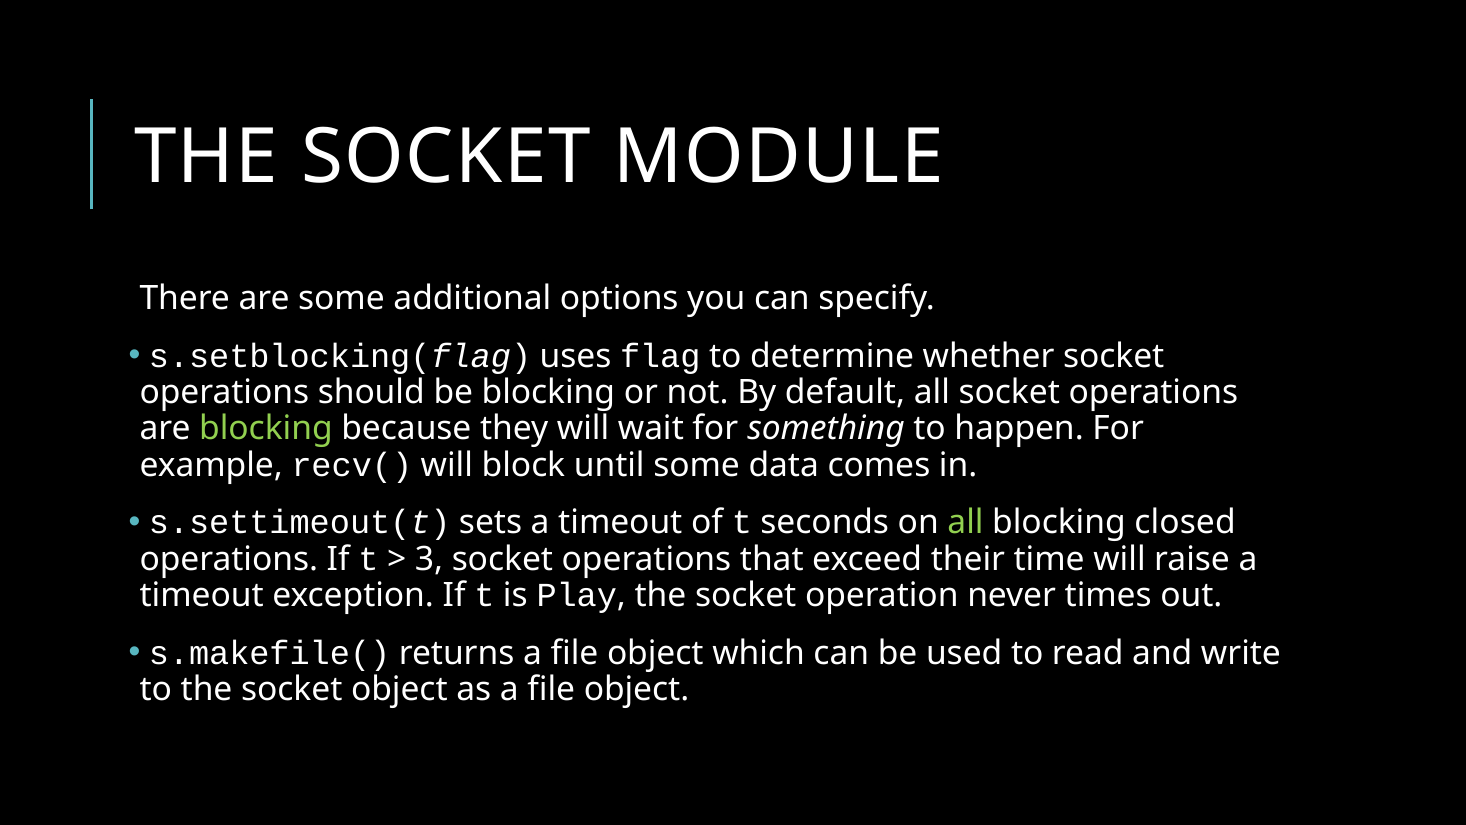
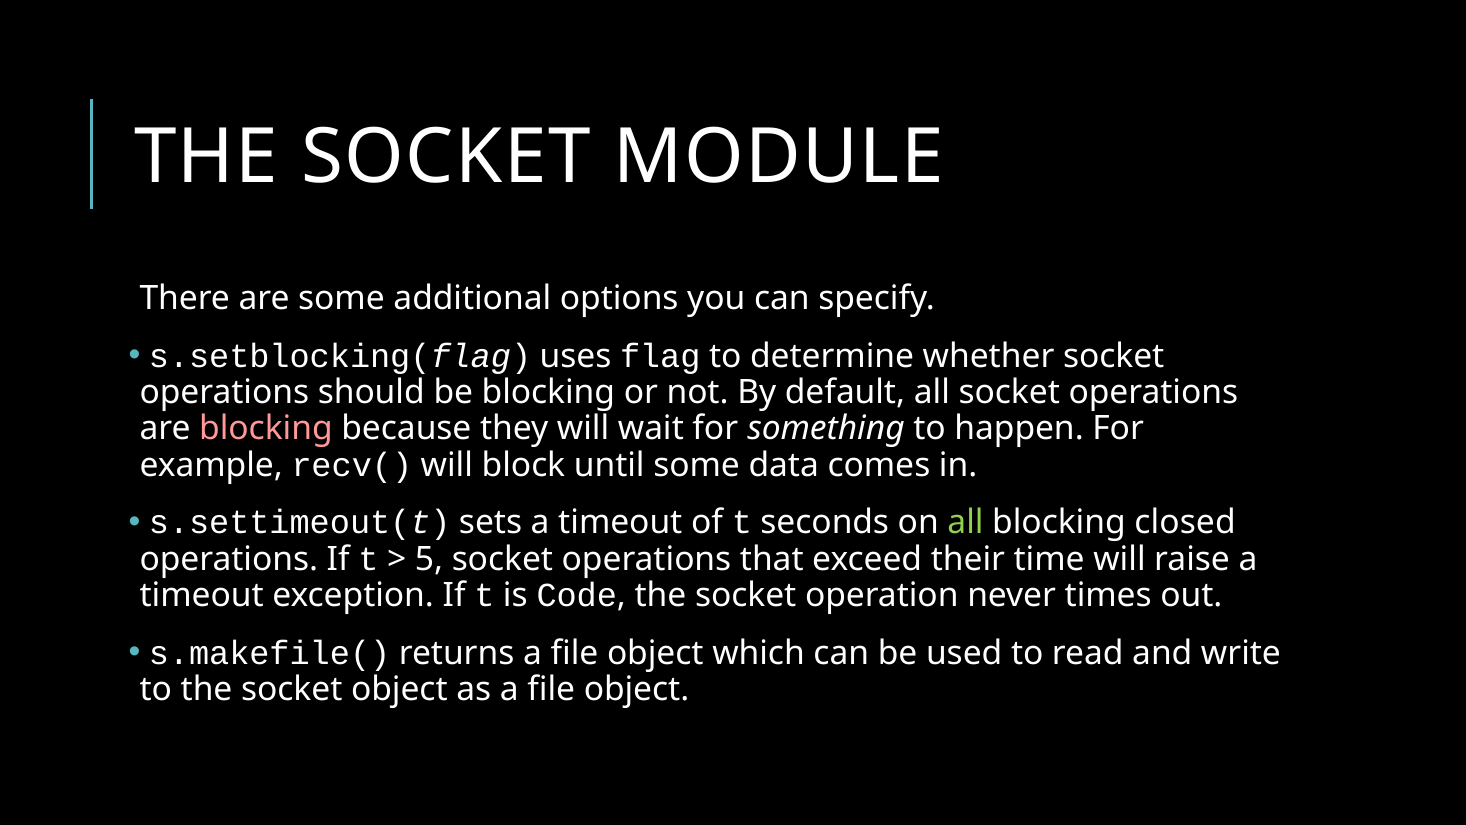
blocking at (266, 428) colour: light green -> pink
3: 3 -> 5
Play: Play -> Code
